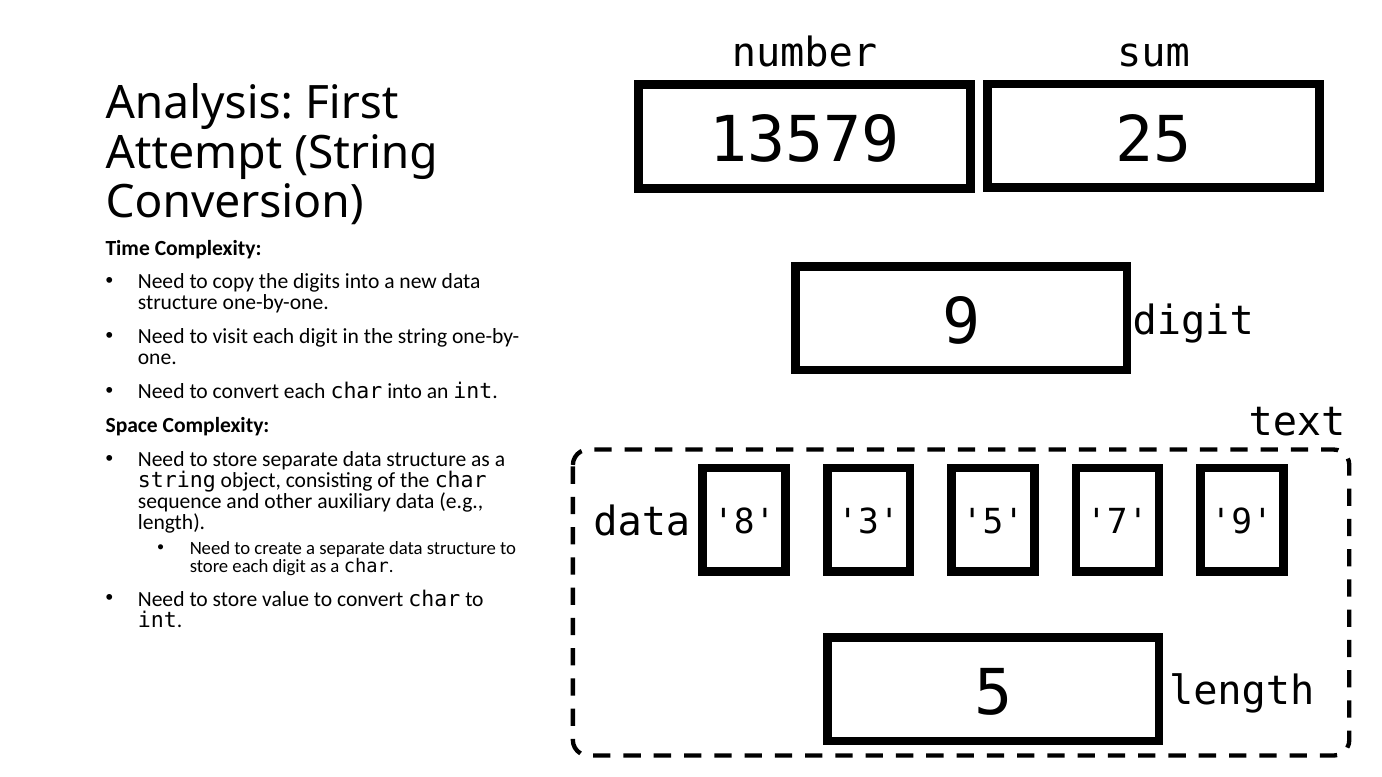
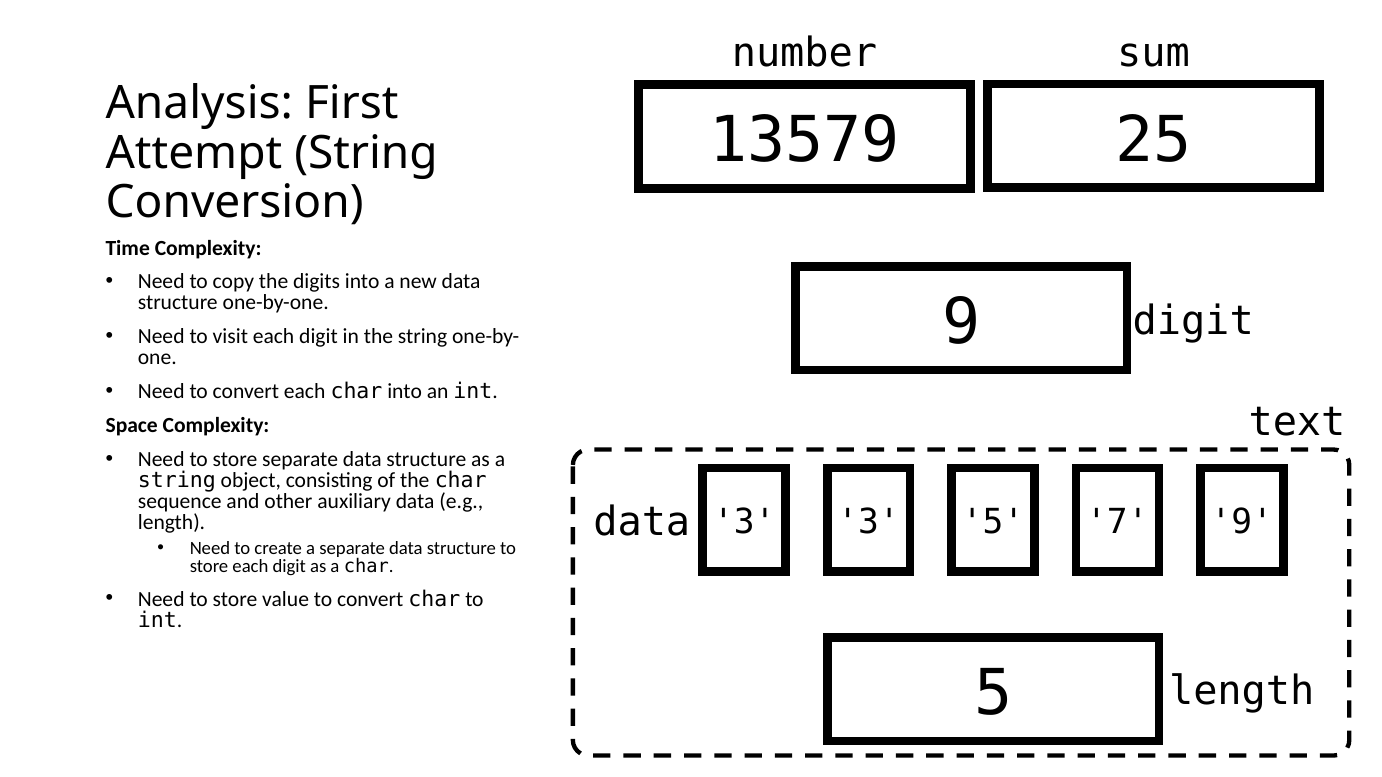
8 at (744, 523): 8 -> 3
